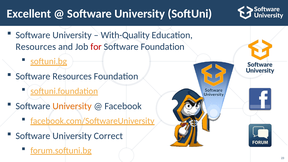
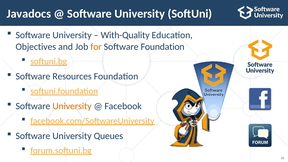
Excellent: Excellent -> Javadocs
Resources at (36, 47): Resources -> Objectives
for colour: red -> orange
Correct: Correct -> Queues
